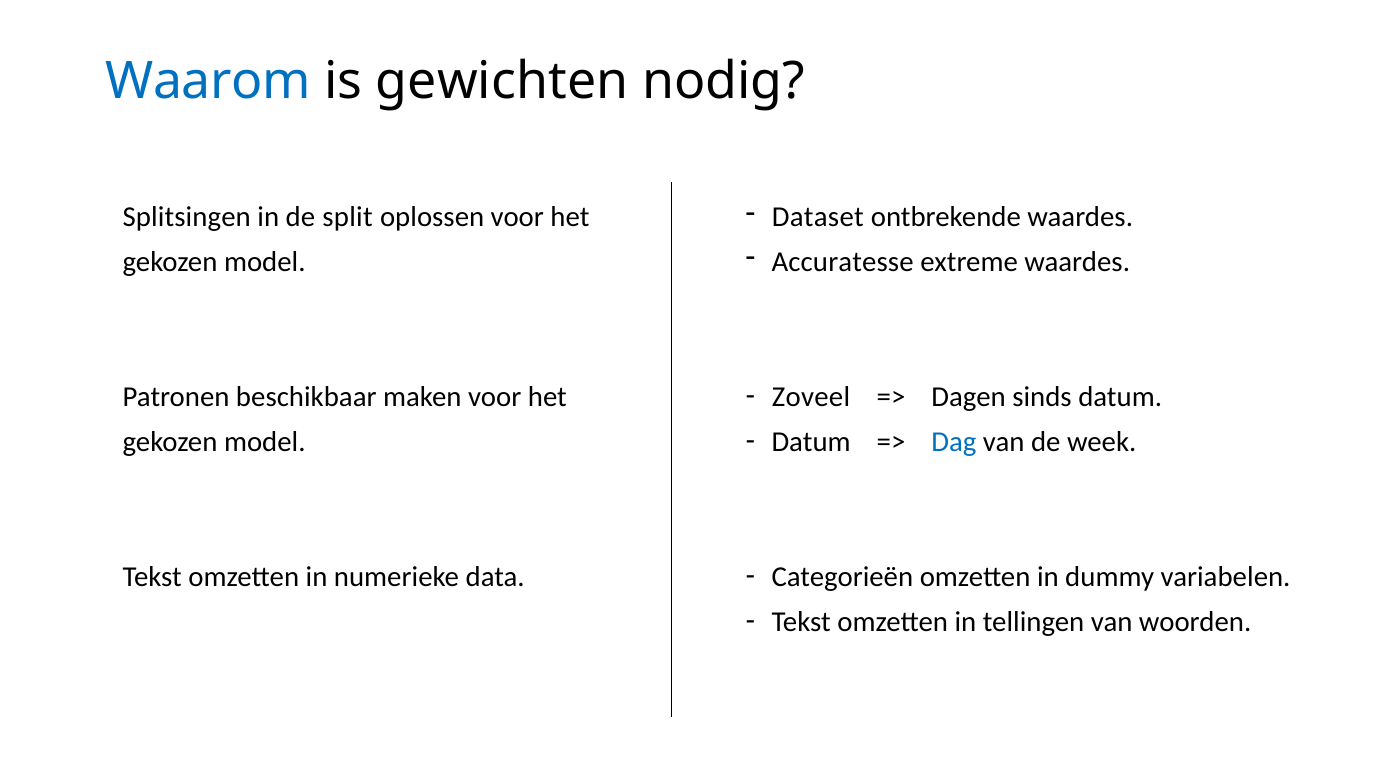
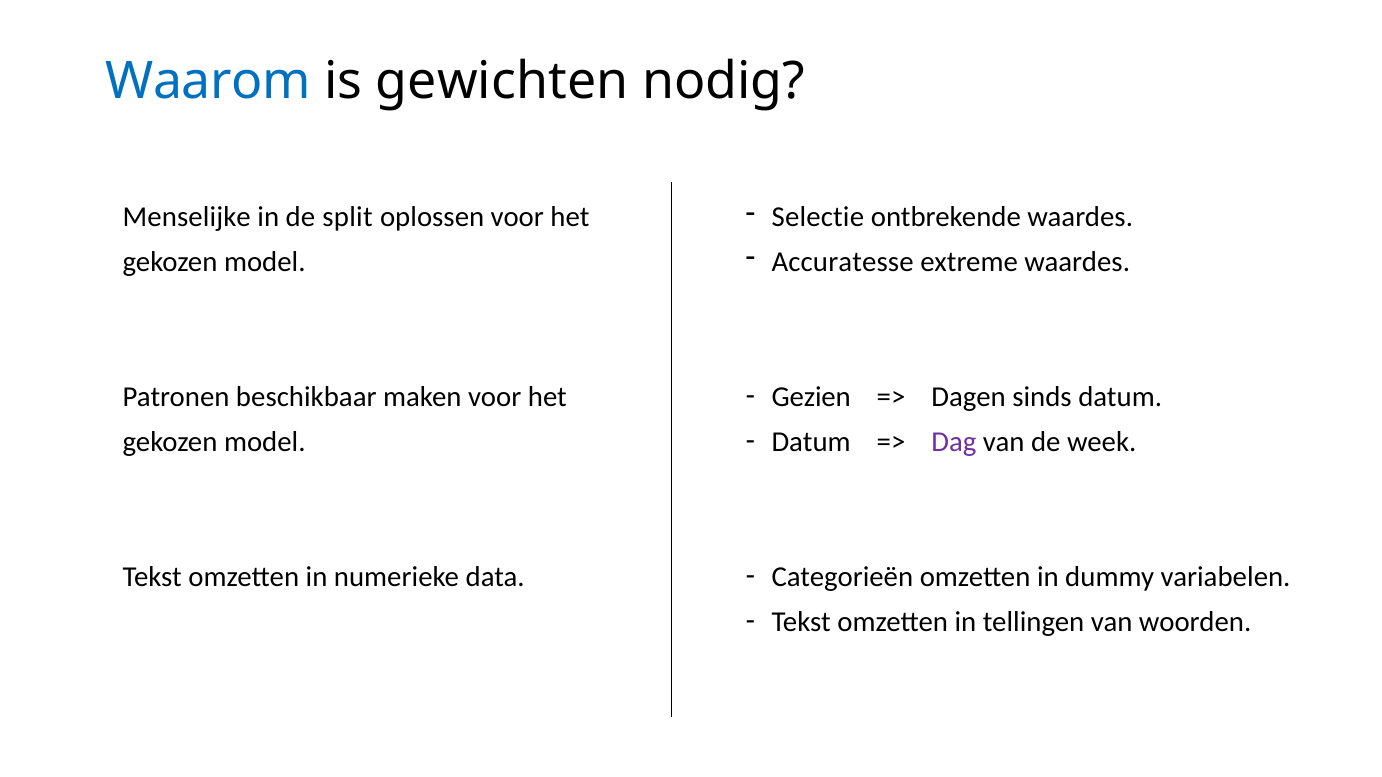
Dataset: Dataset -> Selectie
Splitsingen: Splitsingen -> Menselijke
Zoveel: Zoveel -> Gezien
Dag colour: blue -> purple
